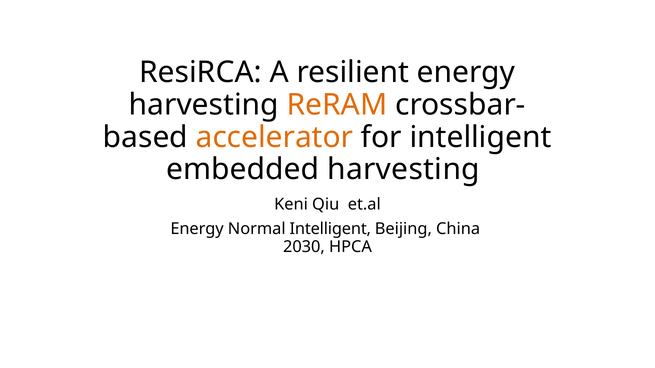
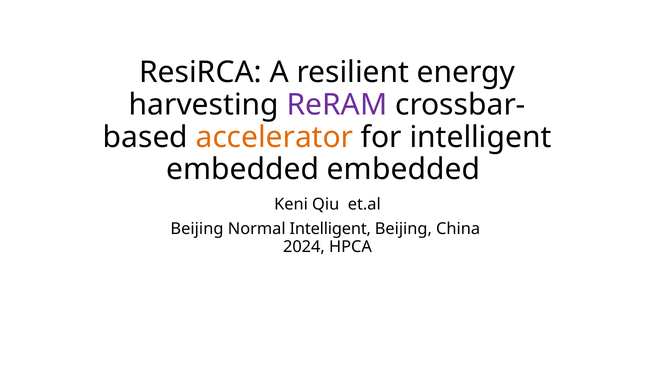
ReRAM colour: orange -> purple
embedded harvesting: harvesting -> embedded
Energy at (197, 229): Energy -> Beijing
2030: 2030 -> 2024
